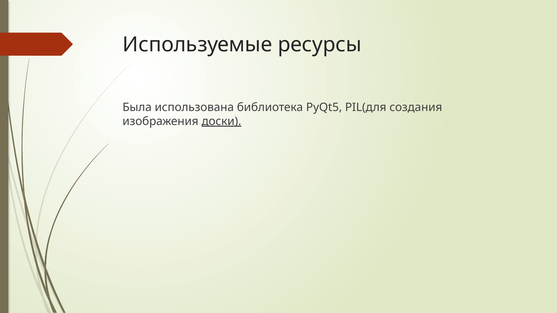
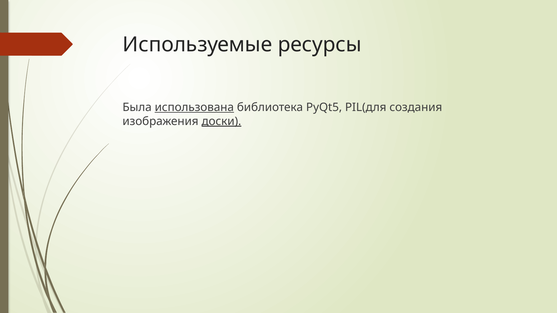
использована underline: none -> present
